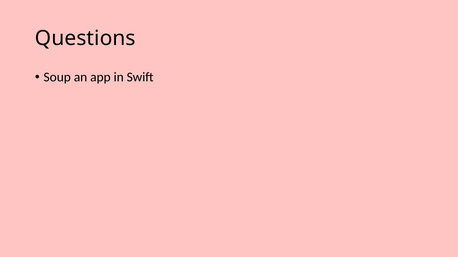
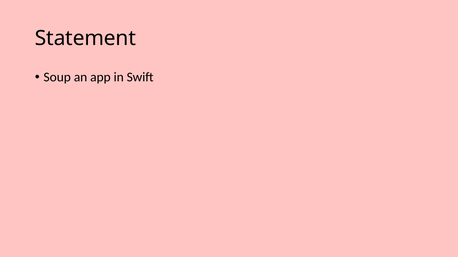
Questions: Questions -> Statement
